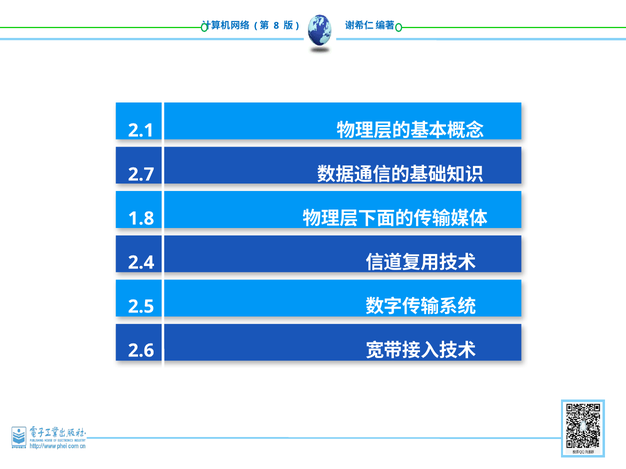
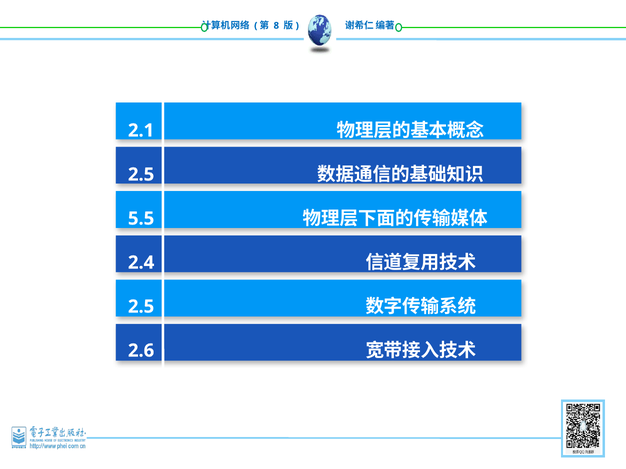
2.7 at (141, 175): 2.7 -> 2.5
1.8: 1.8 -> 5.5
